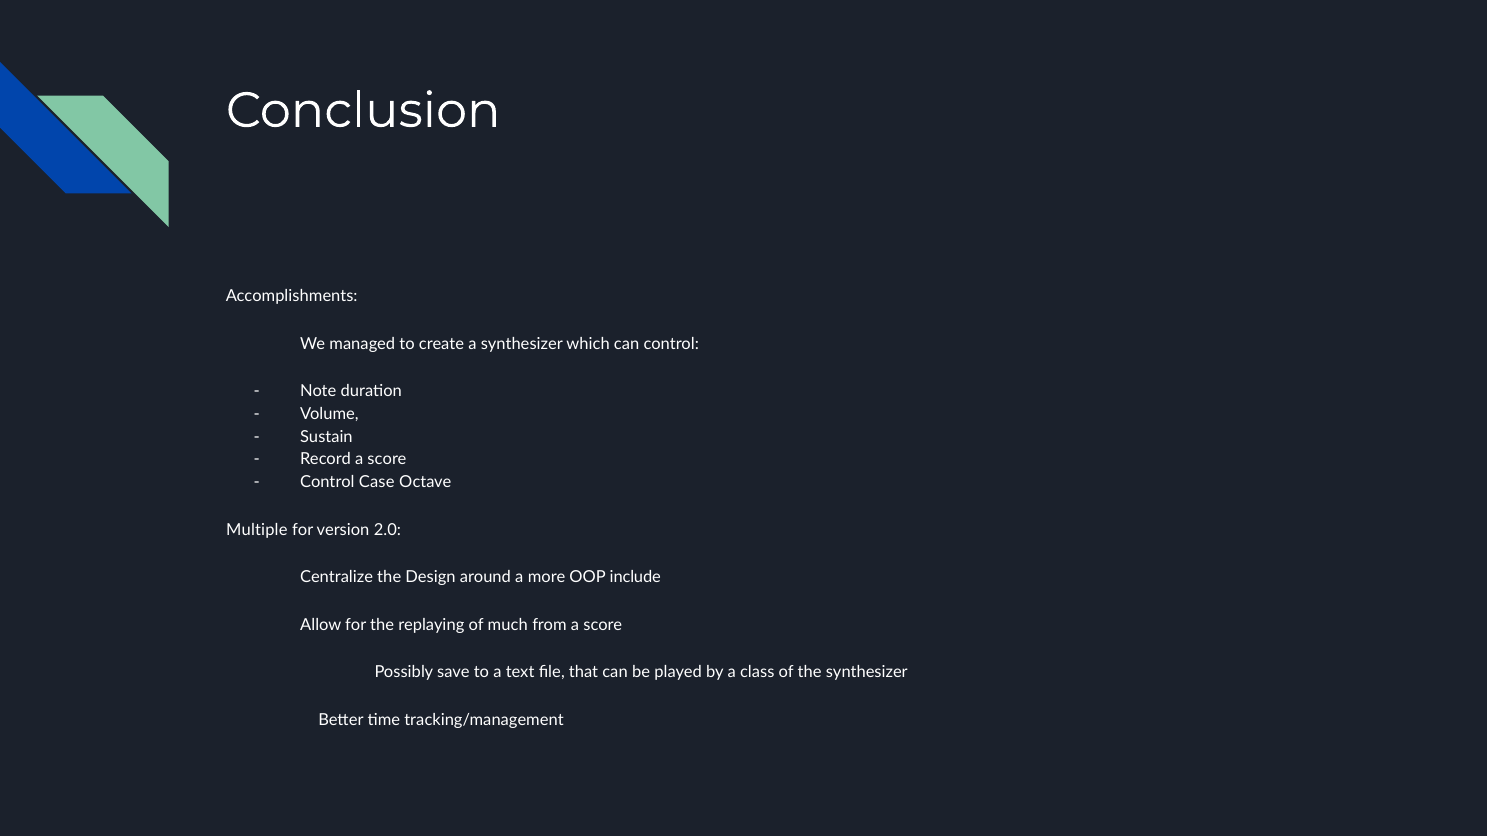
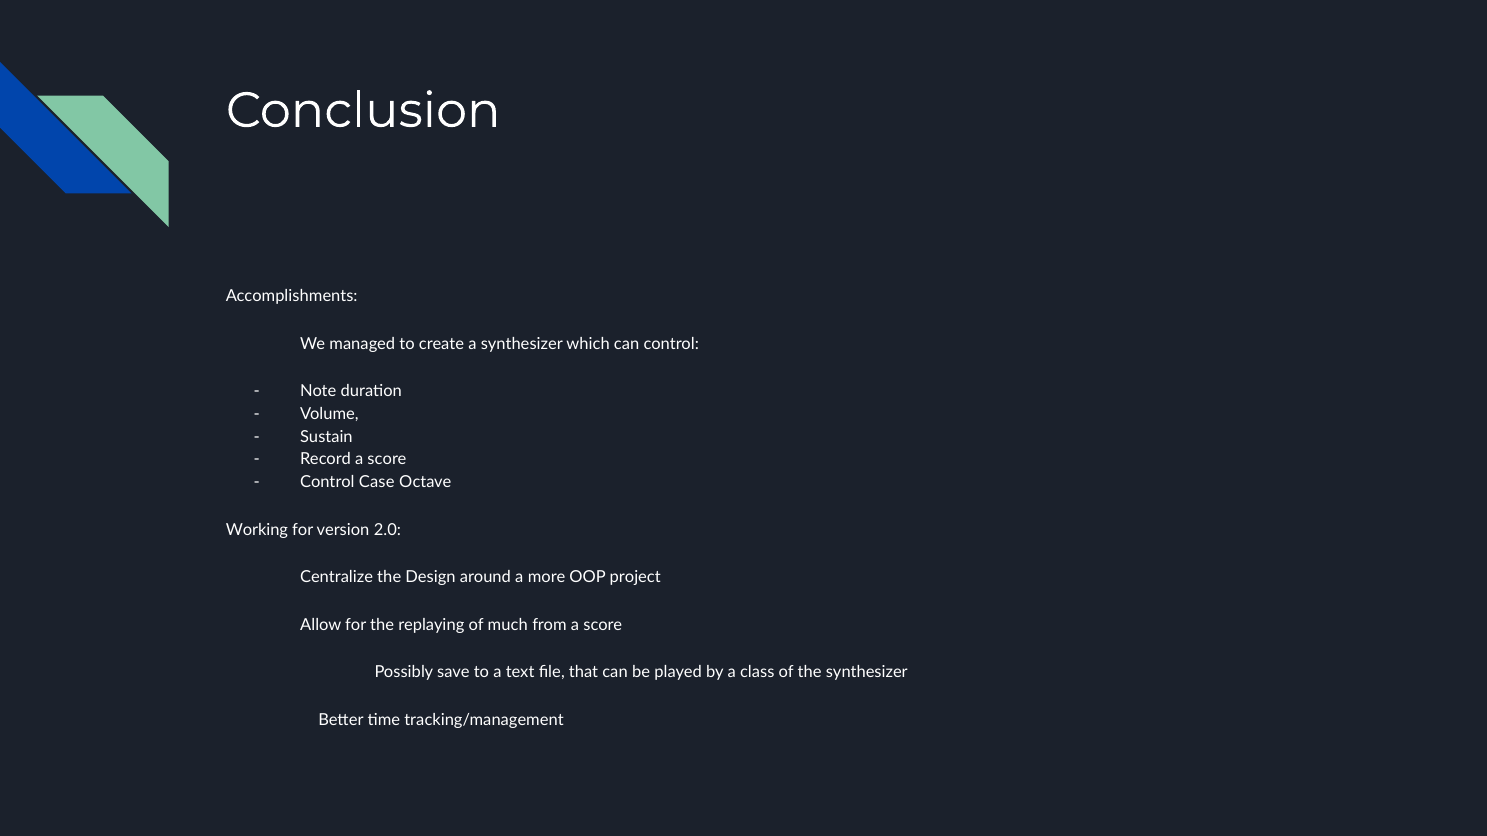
Multiple: Multiple -> Working
include: include -> project
